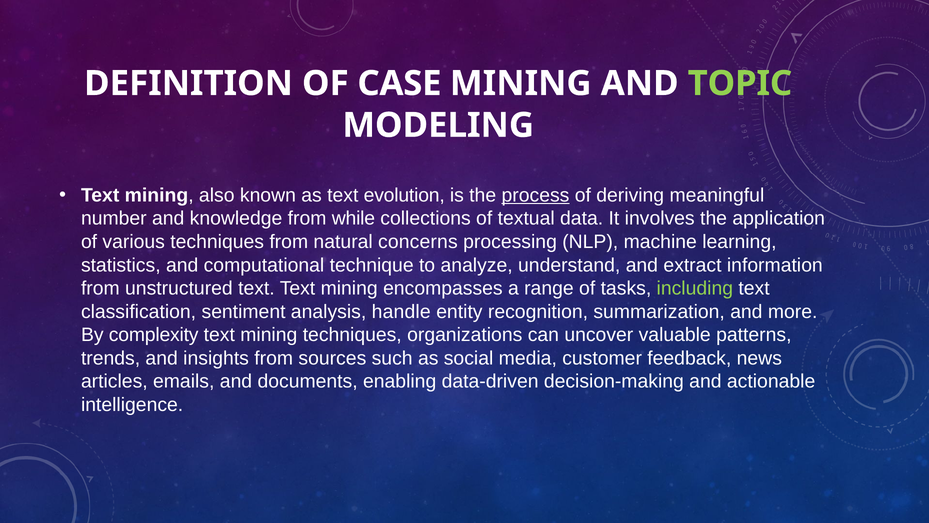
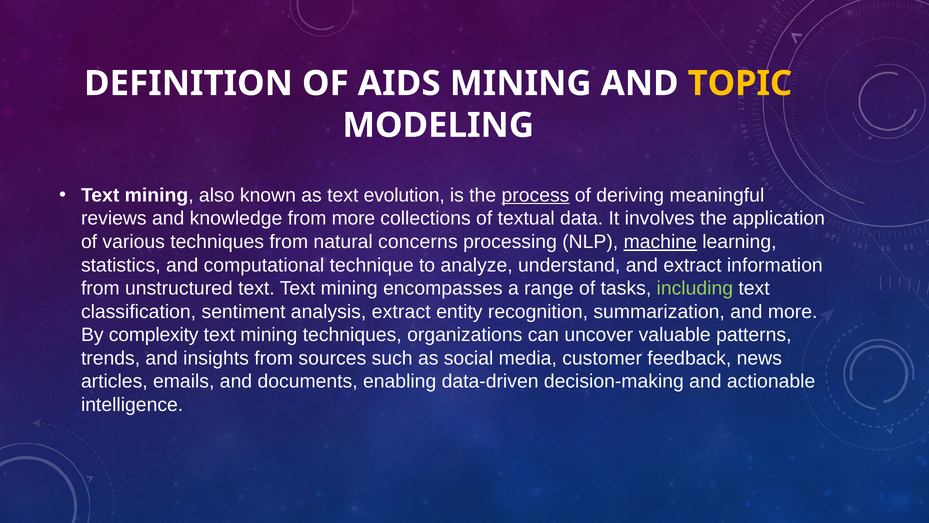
CASE: CASE -> AIDS
TOPIC colour: light green -> yellow
number: number -> reviews
from while: while -> more
machine underline: none -> present
analysis handle: handle -> extract
